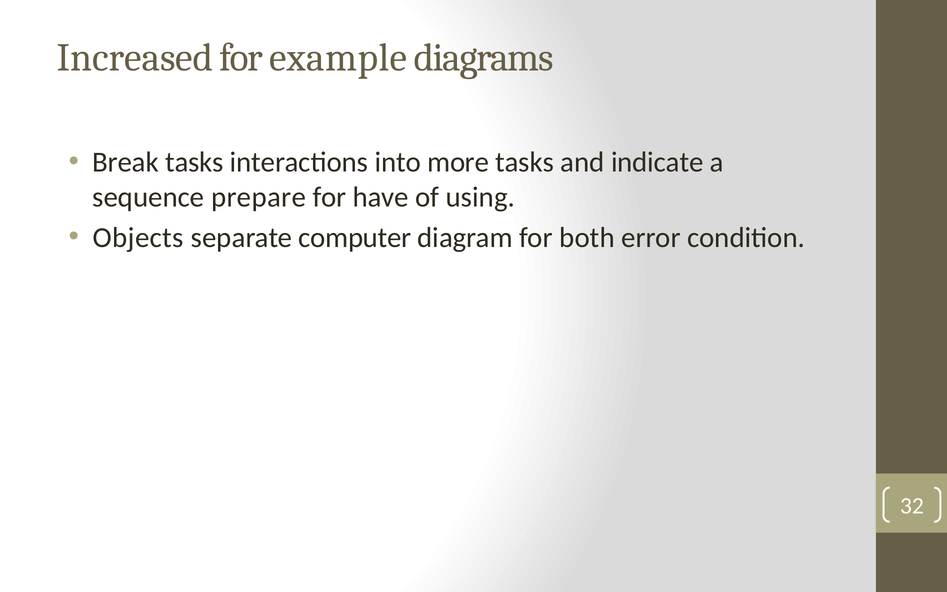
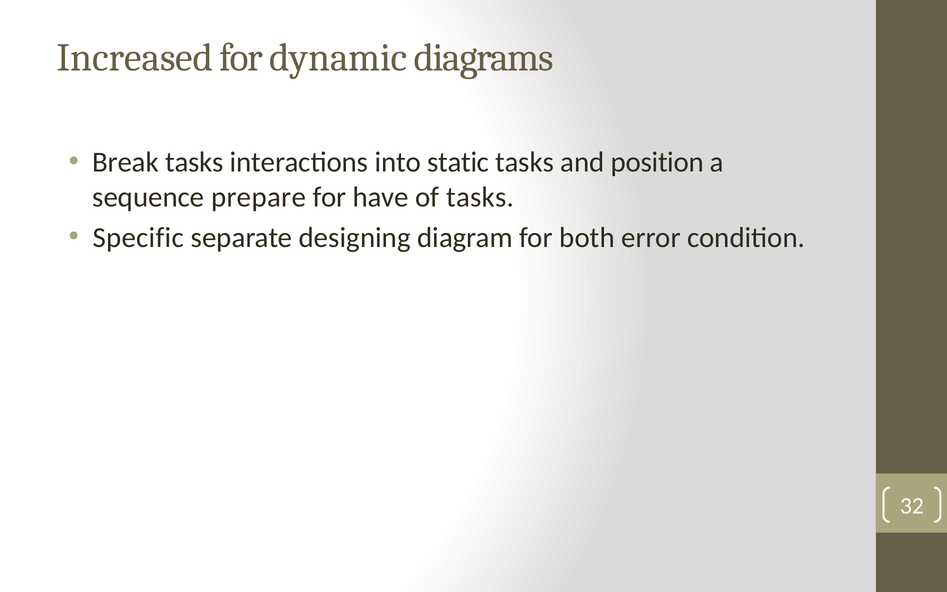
example: example -> dynamic
more: more -> static
indicate: indicate -> position
of using: using -> tasks
Objects: Objects -> Specific
computer: computer -> designing
